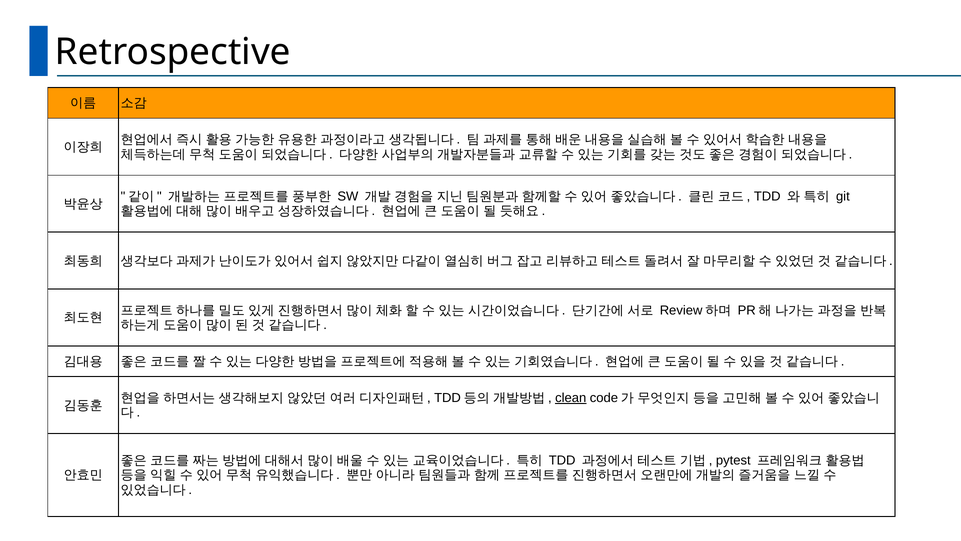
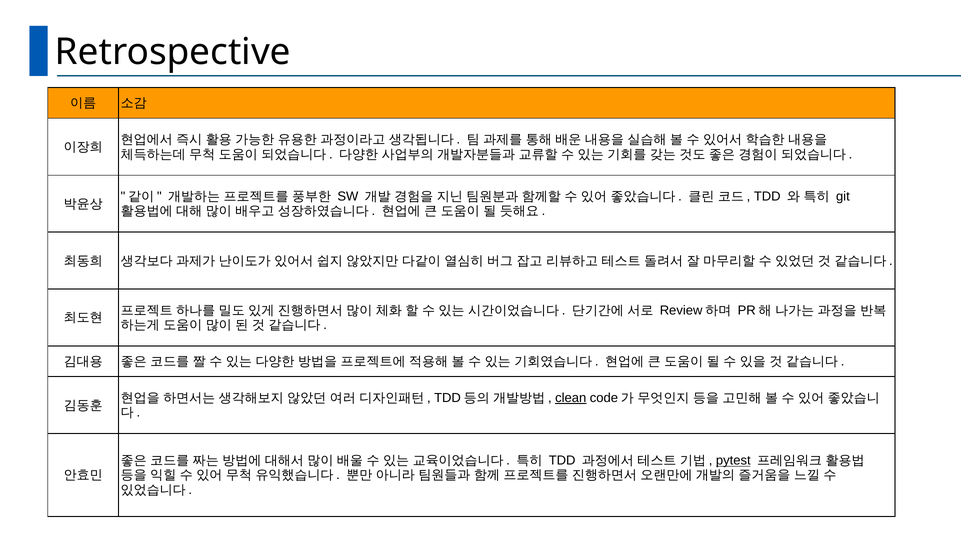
pytest underline: none -> present
